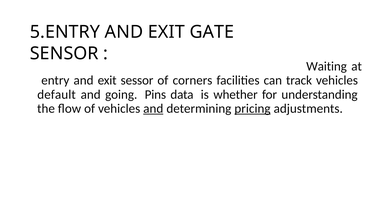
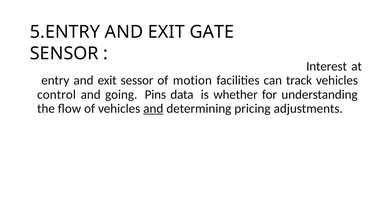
Waiting: Waiting -> Interest
corners: corners -> motion
default: default -> control
pricing underline: present -> none
